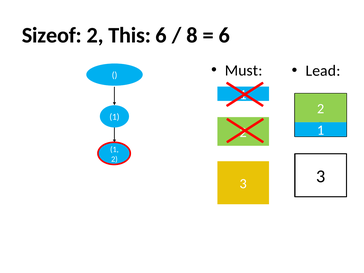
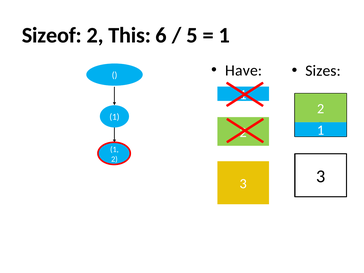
8: 8 -> 5
6 at (224, 35): 6 -> 1
Must: Must -> Have
Lead: Lead -> Sizes
